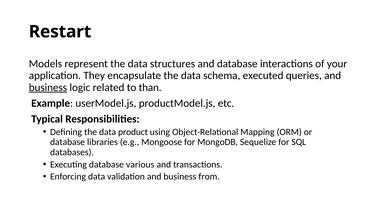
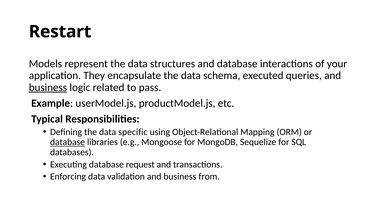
than: than -> pass
product: product -> specific
database at (68, 143) underline: none -> present
various: various -> request
